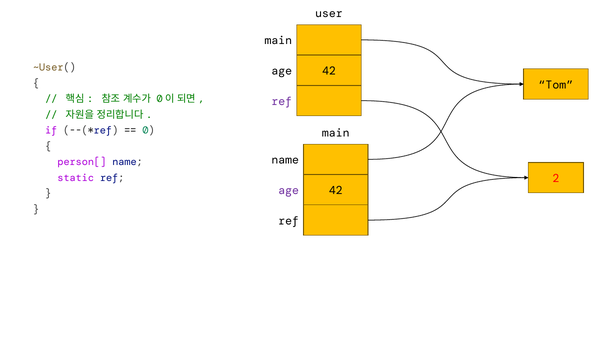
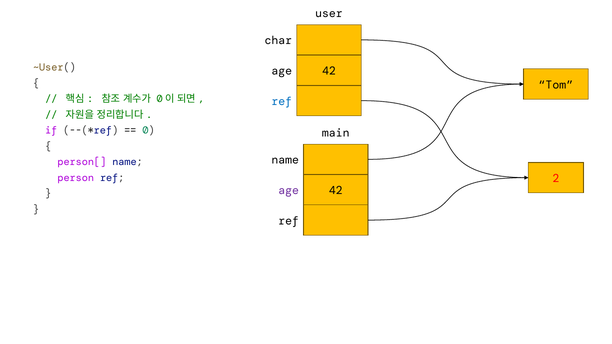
main at (278, 41): main -> char
ref at (282, 101) colour: purple -> blue
static: static -> person
